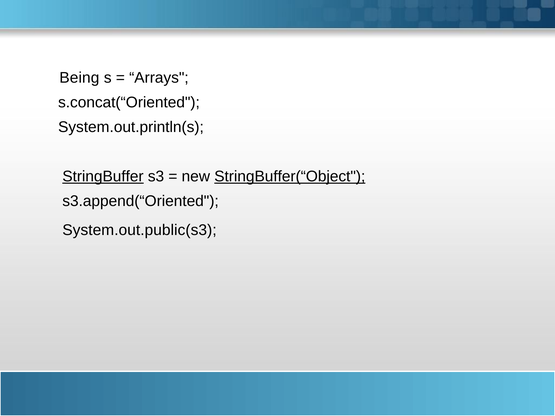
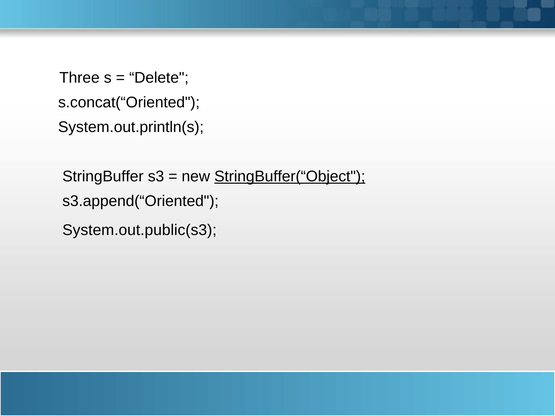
Being: Being -> Three
Arrays: Arrays -> Delete
StringBuffer underline: present -> none
